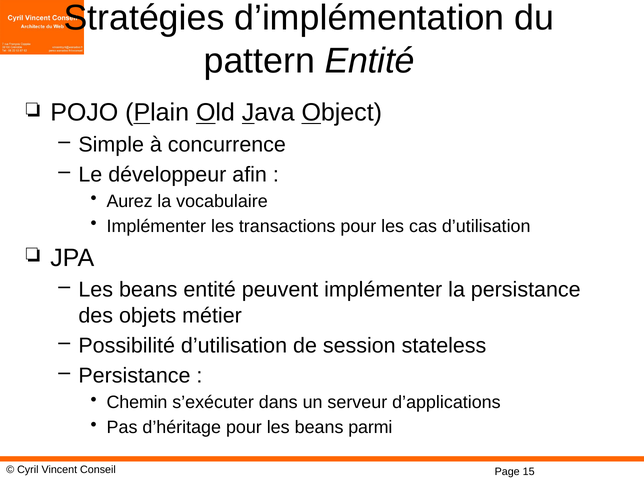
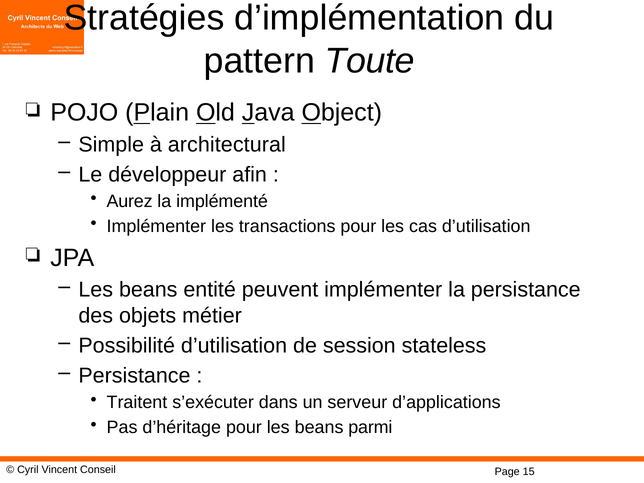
pattern Entité: Entité -> Toute
concurrence: concurrence -> architectural
vocabulaire: vocabulaire -> implémenté
Chemin: Chemin -> Traitent
